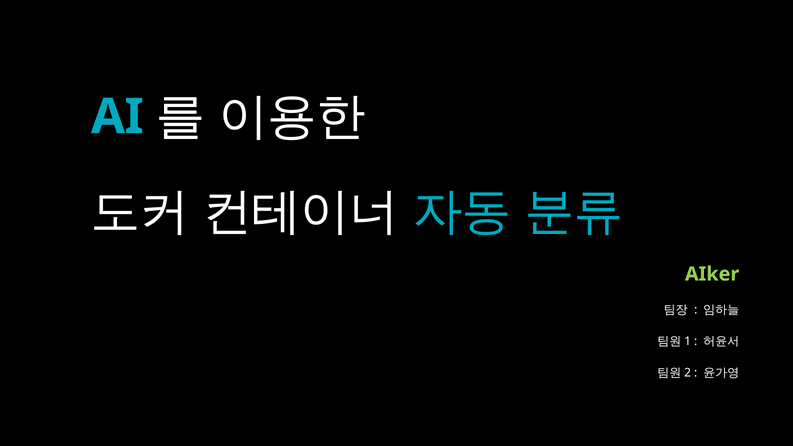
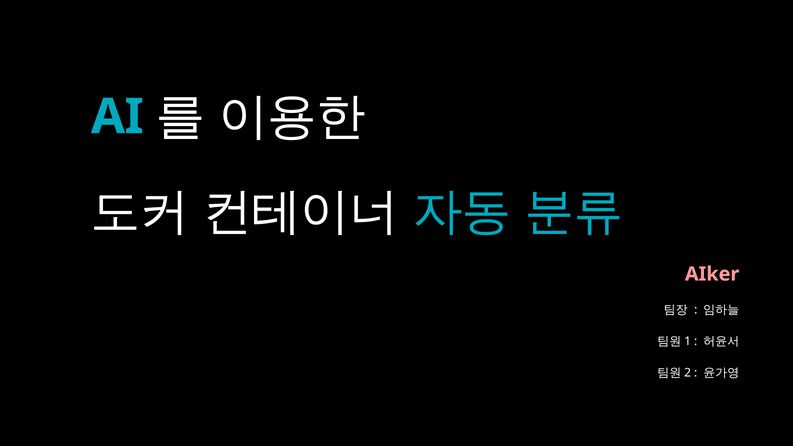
AIker colour: light green -> pink
